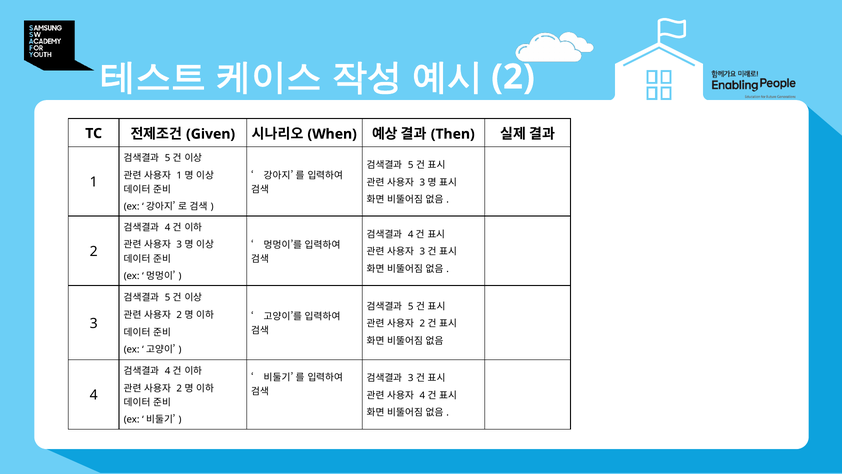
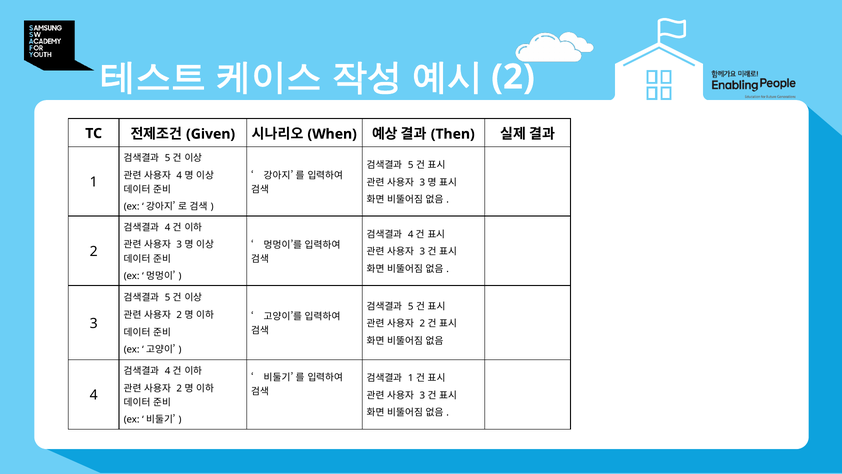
1 at (179, 175): 1 -> 4
3 at (411, 378): 3 -> 1
4 at (422, 395): 4 -> 3
